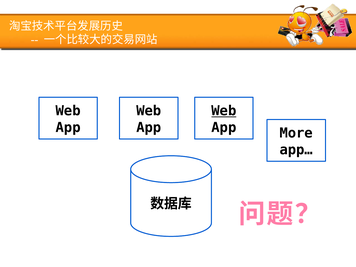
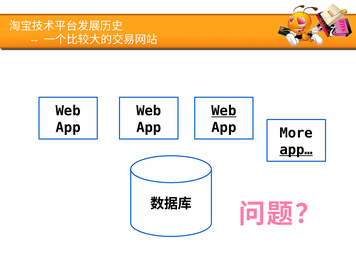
app… underline: none -> present
